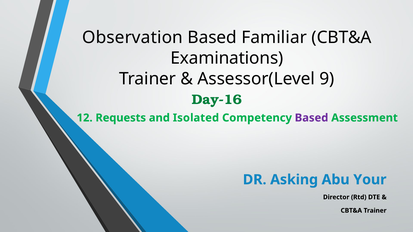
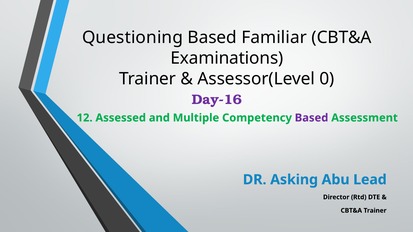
Observation: Observation -> Questioning
9: 9 -> 0
Day-16 colour: green -> purple
Requests: Requests -> Assessed
Isolated: Isolated -> Multiple
Your: Your -> Lead
